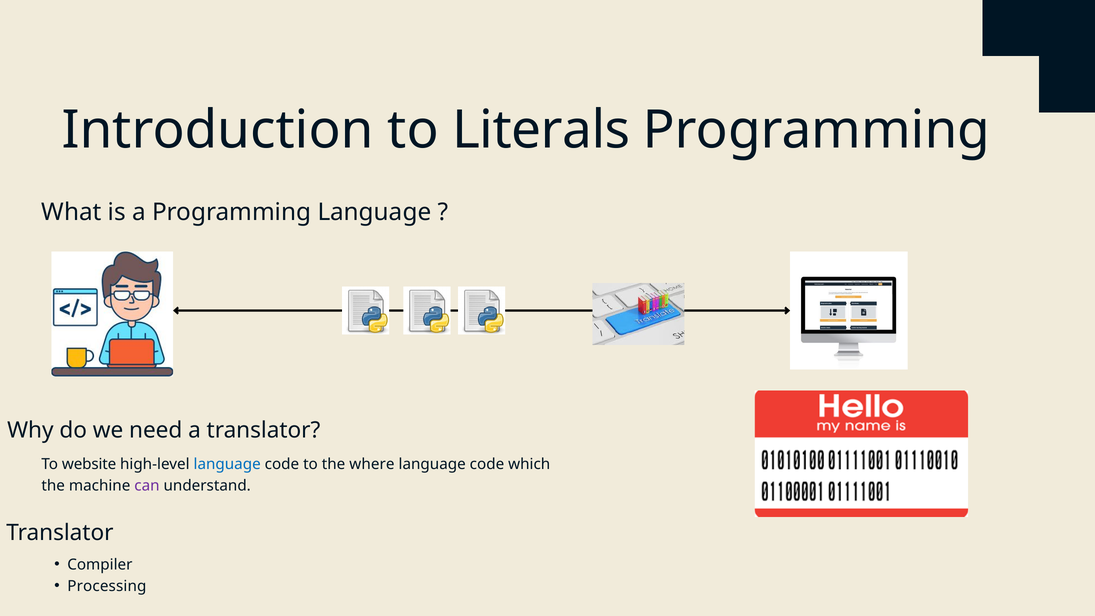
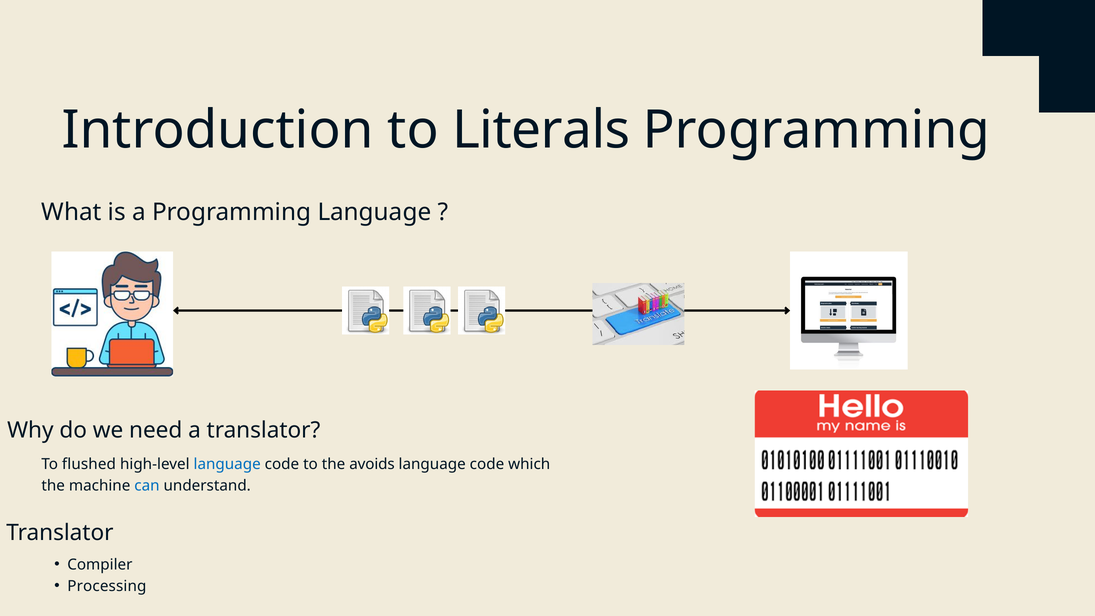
website: website -> flushed
where: where -> avoids
can colour: purple -> blue
